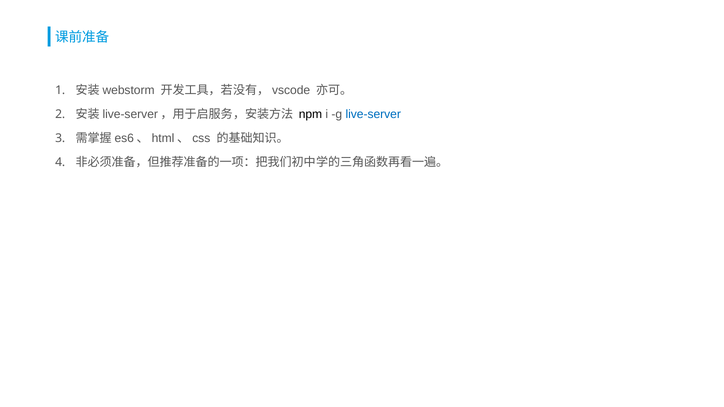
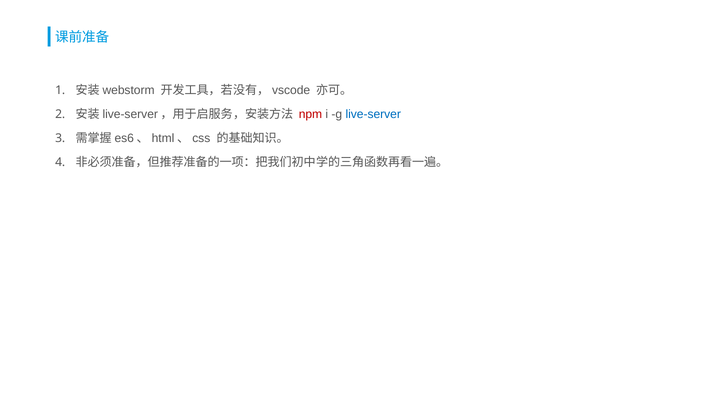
npm colour: black -> red
